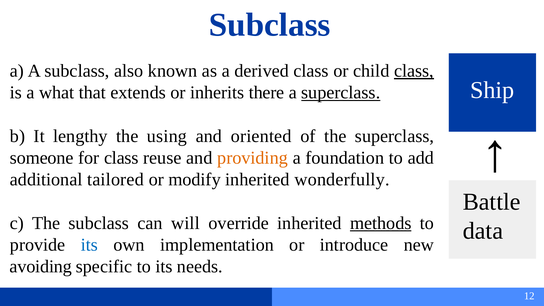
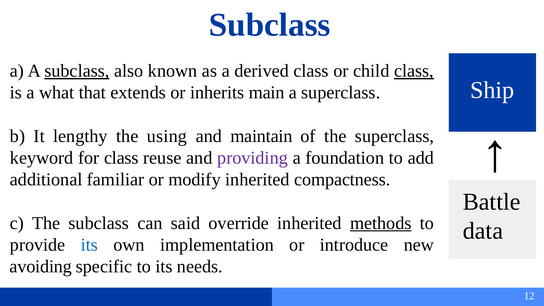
subclass at (77, 71) underline: none -> present
there: there -> main
superclass at (341, 93) underline: present -> none
oriented: oriented -> maintain
someone: someone -> keyword
providing colour: orange -> purple
tailored: tailored -> familiar
wonderfully: wonderfully -> compactness
will: will -> said
